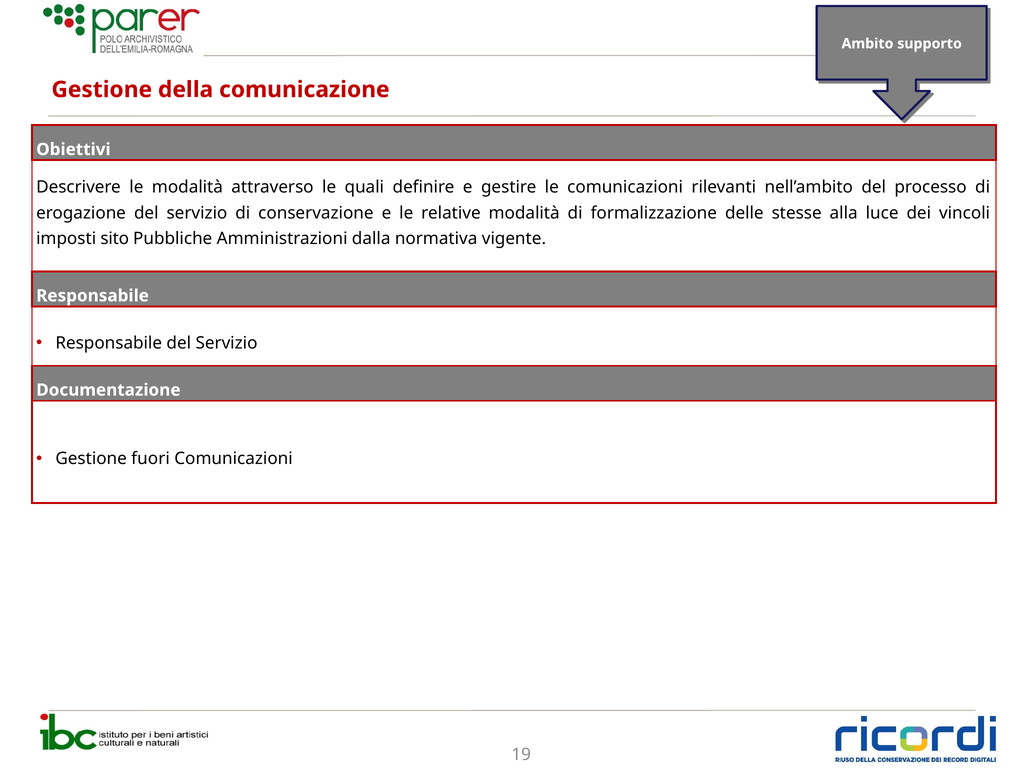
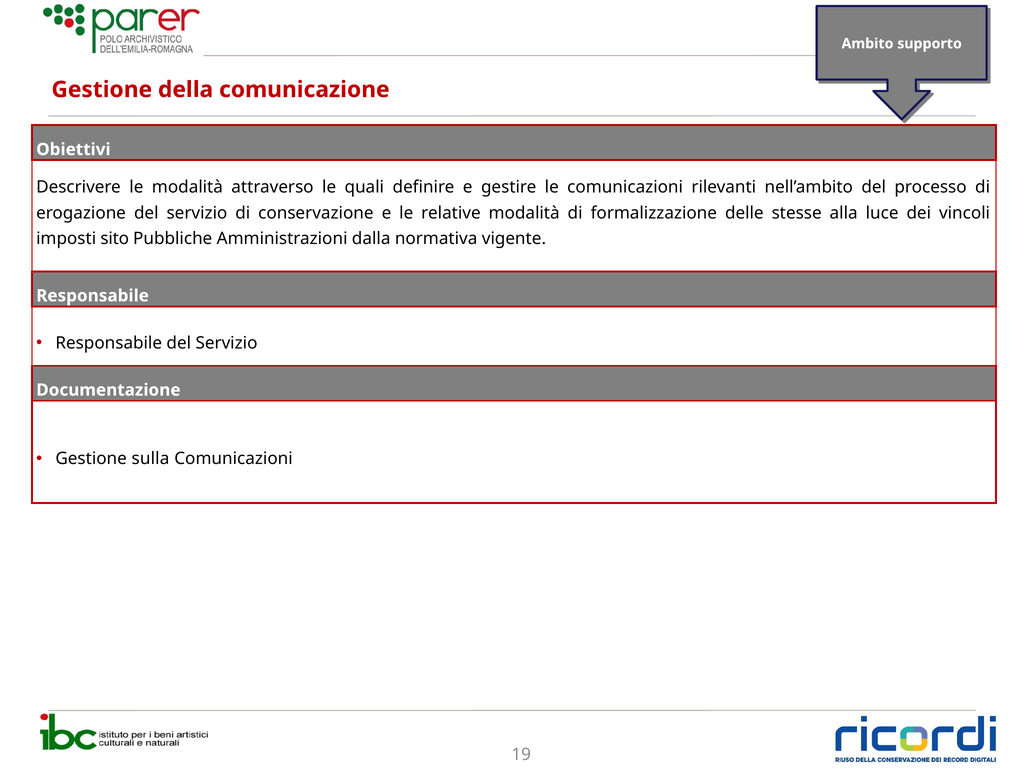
fuori: fuori -> sulla
